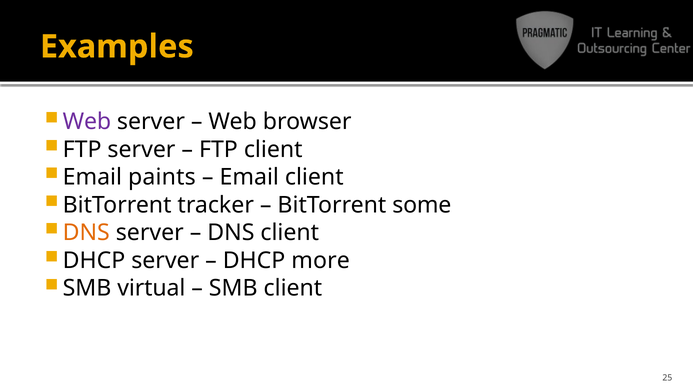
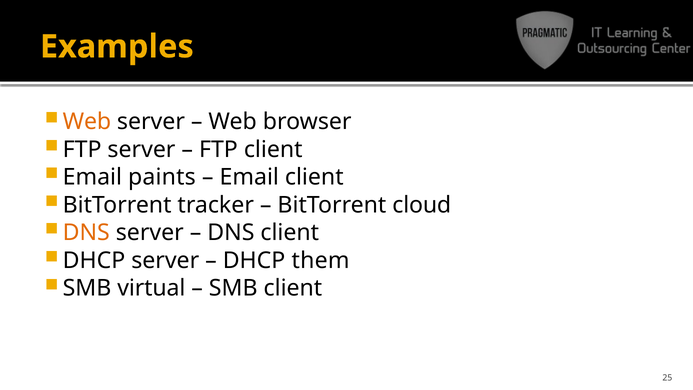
Web at (87, 122) colour: purple -> orange
some: some -> cloud
more: more -> them
